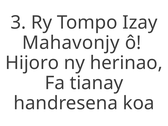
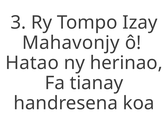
Hijoro: Hijoro -> Hatao
